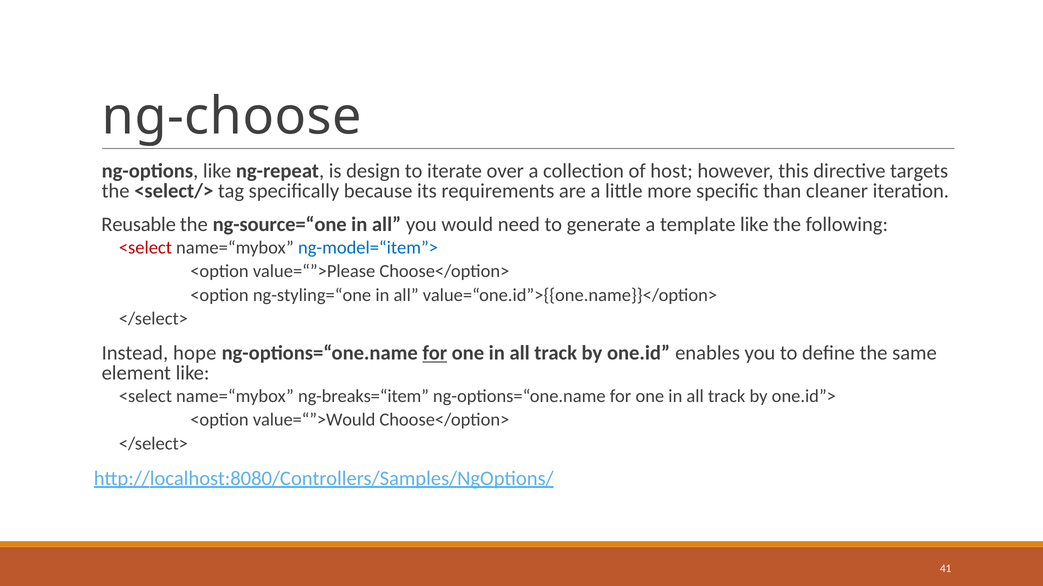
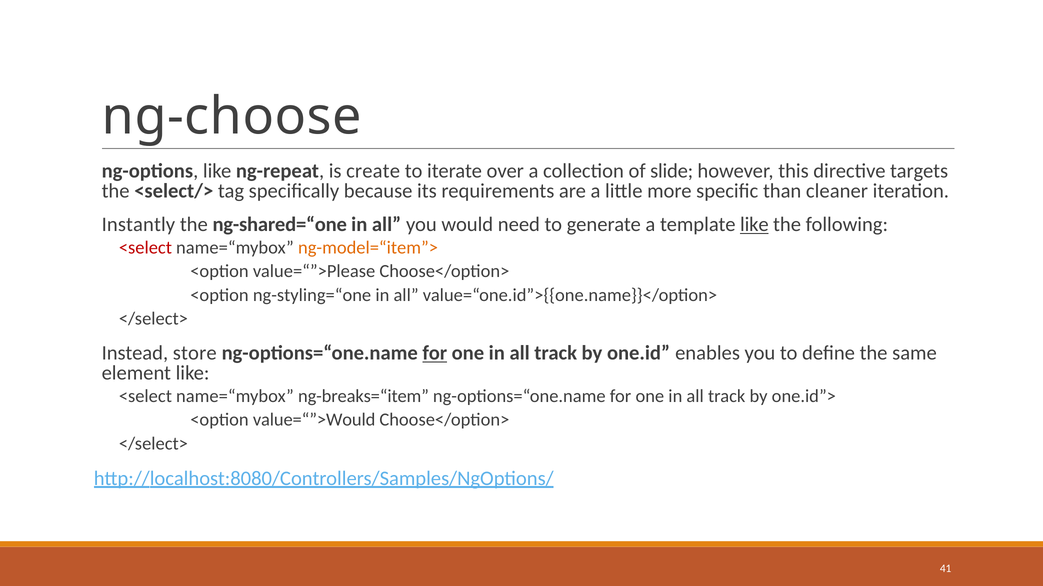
design: design -> create
host: host -> slide
Reusable: Reusable -> Instantly
ng-source=“one: ng-source=“one -> ng-shared=“one
like at (754, 225) underline: none -> present
ng-model=“item”> colour: blue -> orange
hope: hope -> store
